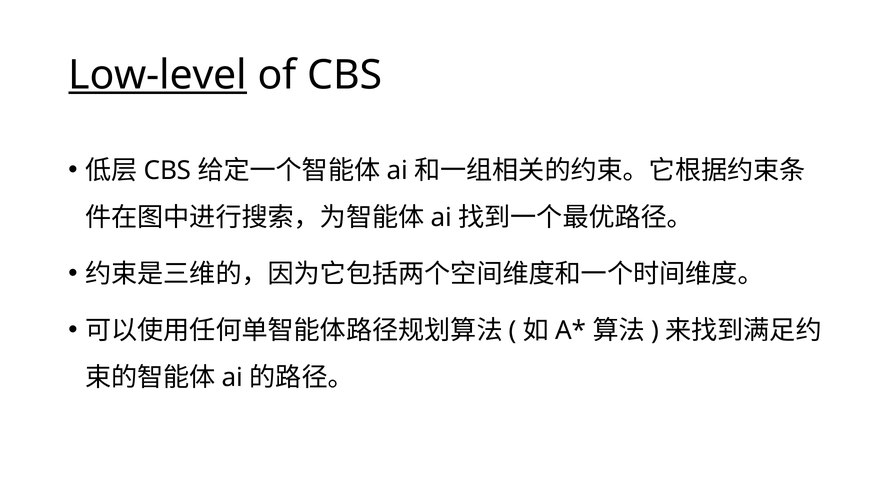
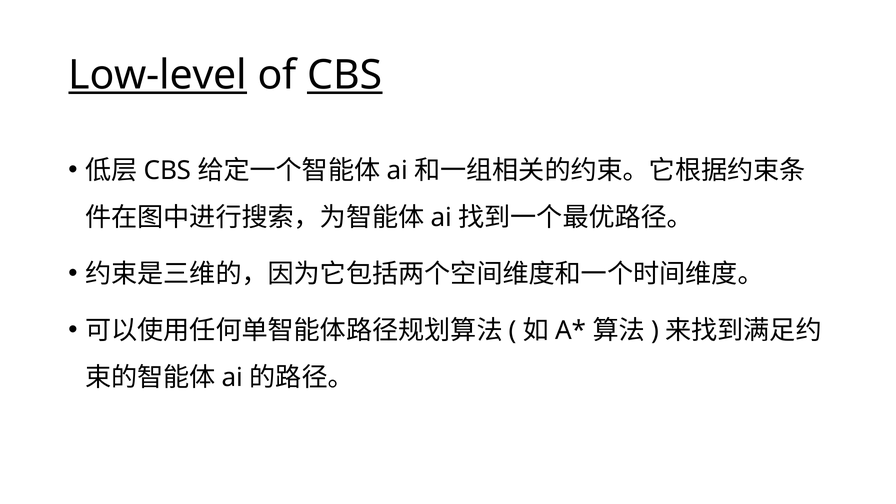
CBS at (345, 75) underline: none -> present
